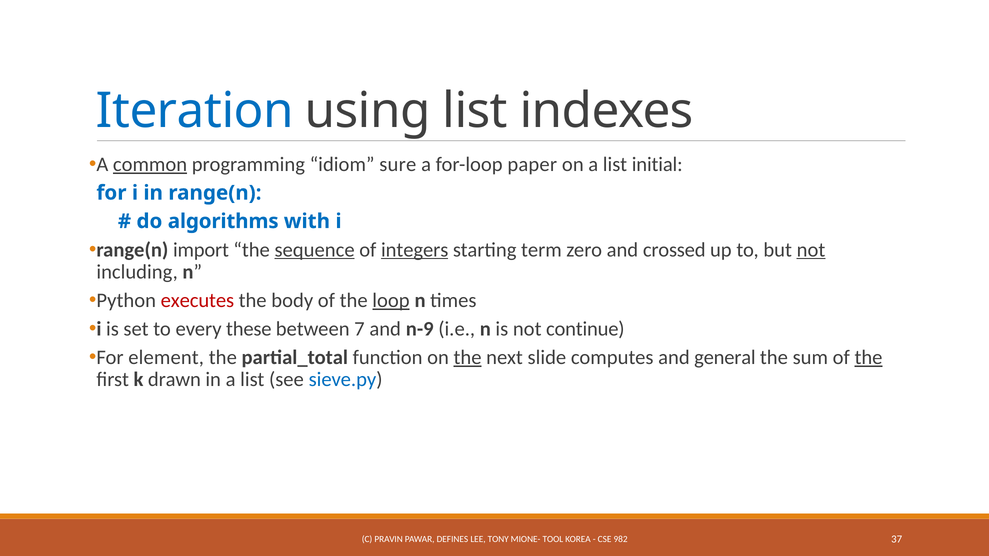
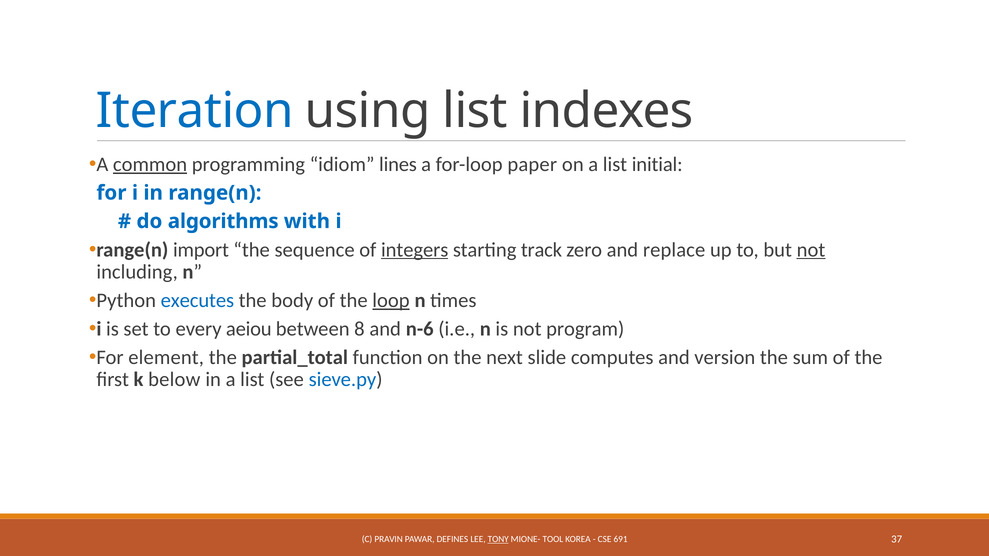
sure: sure -> lines
sequence underline: present -> none
term: term -> track
crossed: crossed -> replace
executes colour: red -> blue
these: these -> aeiou
7: 7 -> 8
n-9: n-9 -> n-6
continue: continue -> program
the at (468, 358) underline: present -> none
general: general -> version
the at (869, 358) underline: present -> none
drawn: drawn -> below
TONY underline: none -> present
982: 982 -> 691
